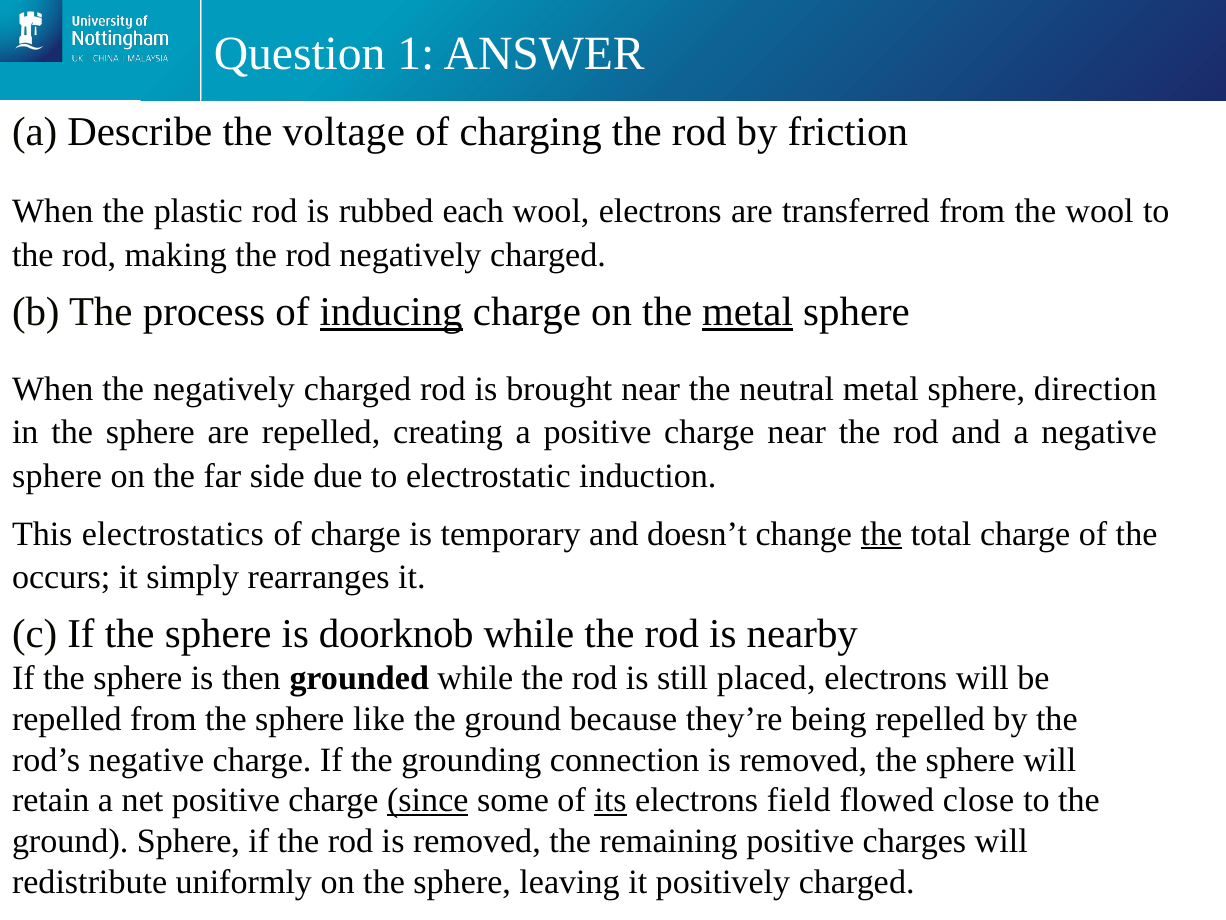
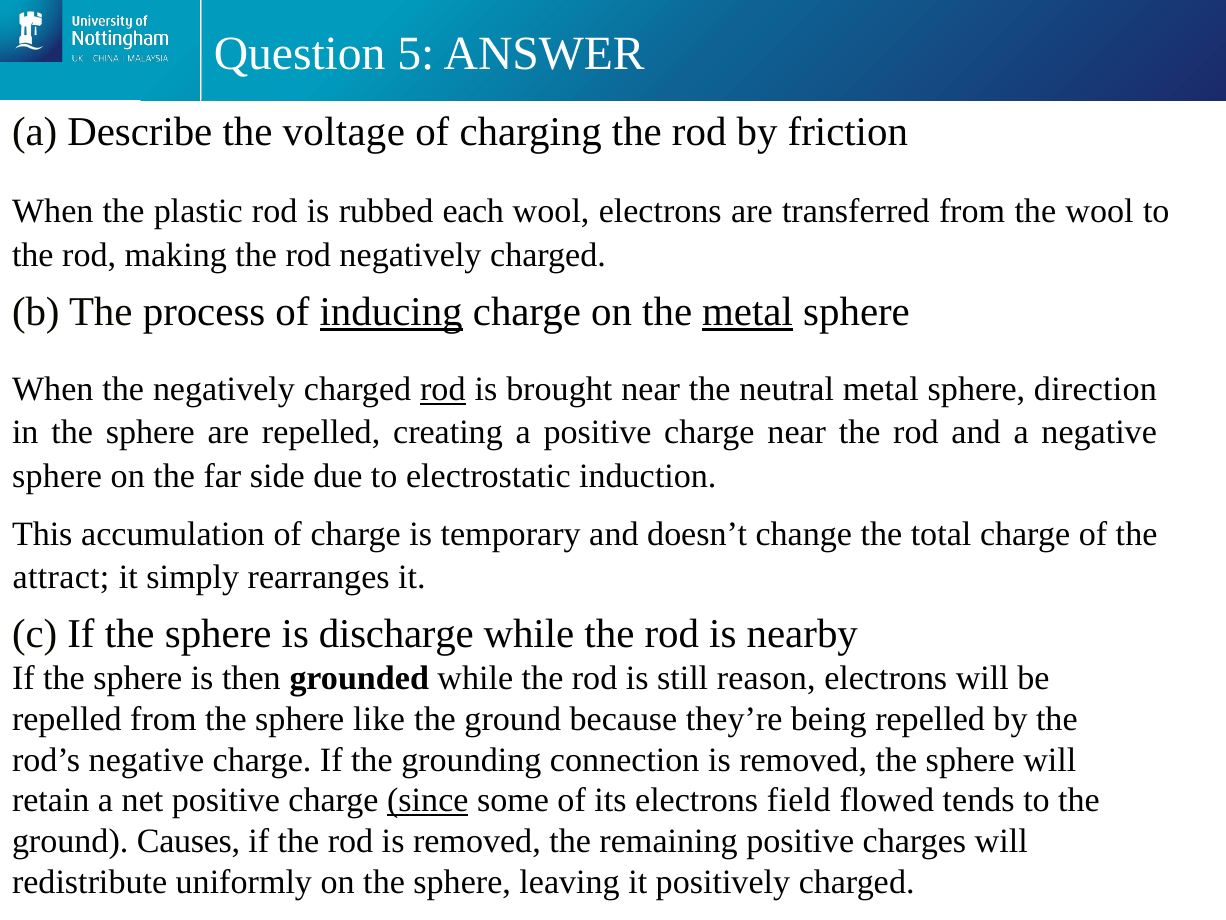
1: 1 -> 5
rod at (443, 389) underline: none -> present
electrostatics: electrostatics -> accumulation
the at (881, 534) underline: present -> none
occurs: occurs -> attract
doorknob: doorknob -> discharge
placed: placed -> reason
its underline: present -> none
close: close -> tends
ground Sphere: Sphere -> Causes
